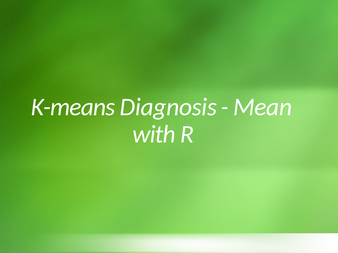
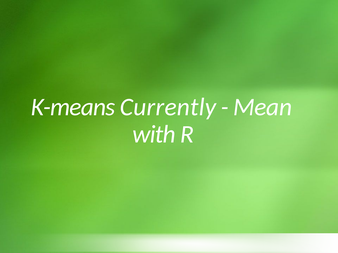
Diagnosis: Diagnosis -> Currently
